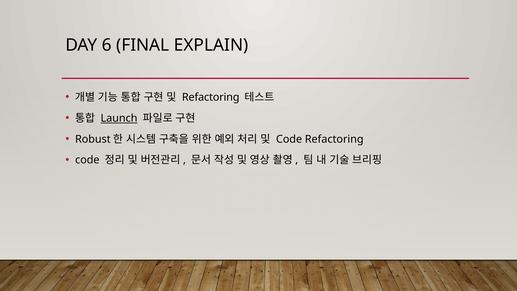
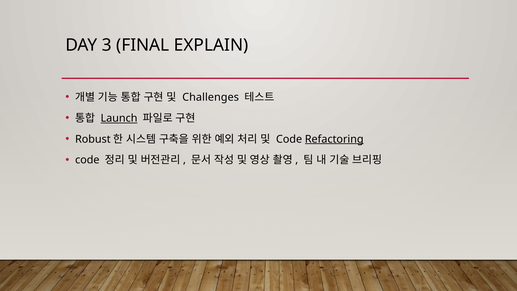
6: 6 -> 3
Refactoring at (211, 97): Refactoring -> Challenges
Refactoring at (334, 139) underline: none -> present
